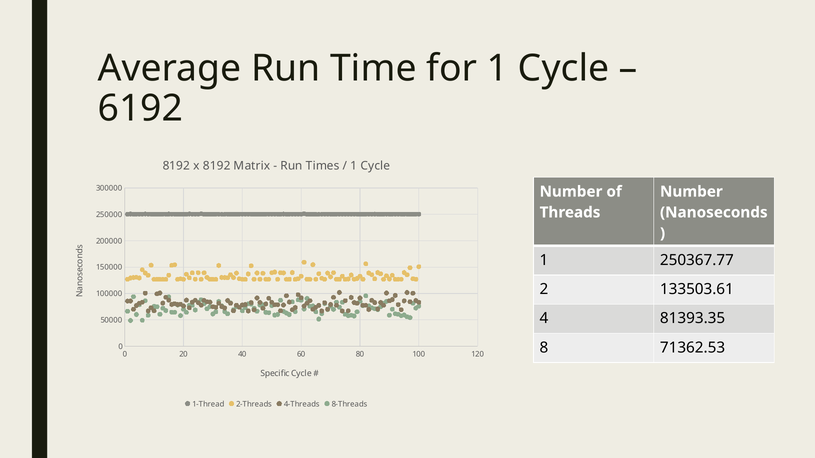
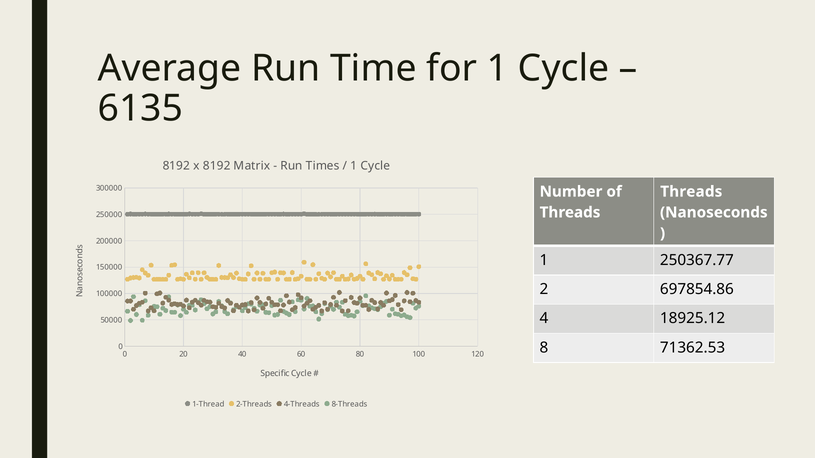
6192: 6192 -> 6135
Number at (691, 192): Number -> Threads
133503.61: 133503.61 -> 697854.86
81393.35: 81393.35 -> 18925.12
